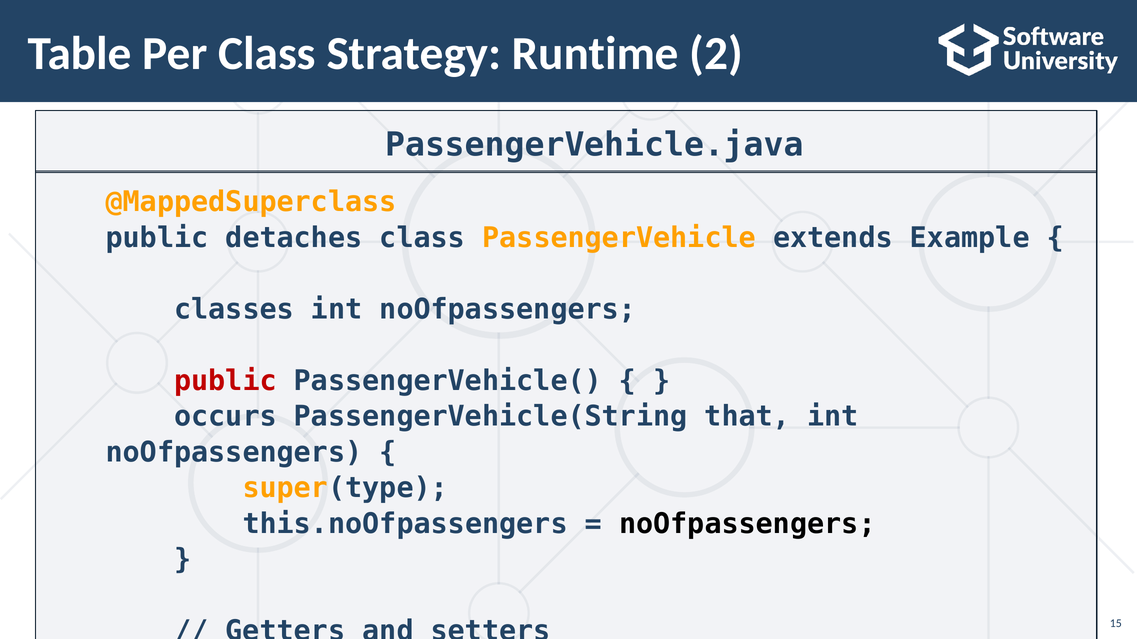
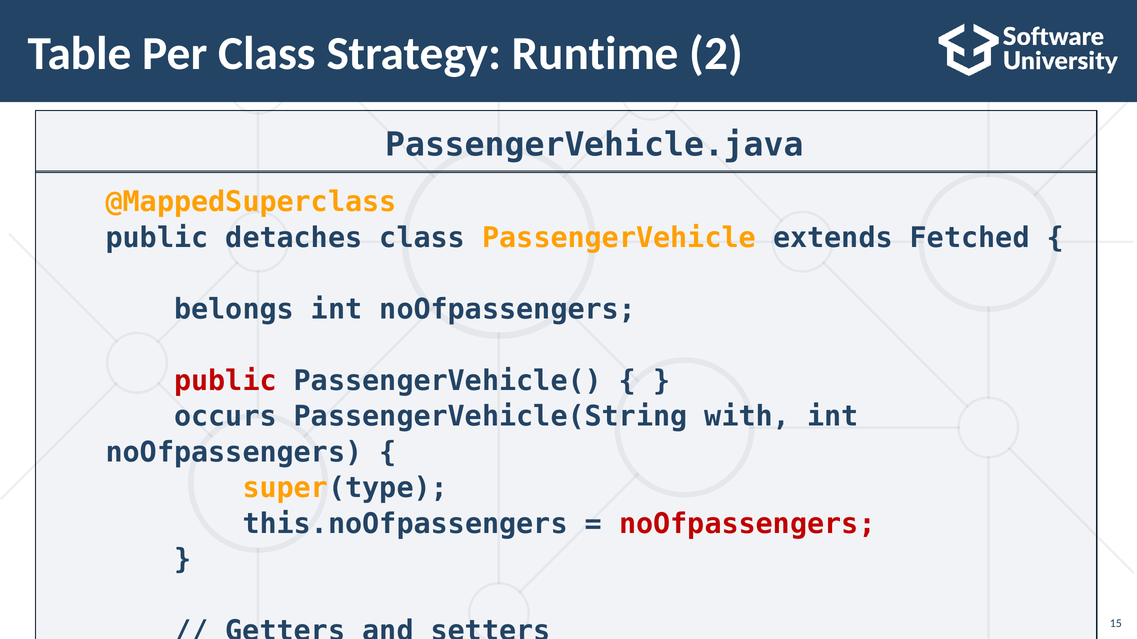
Example: Example -> Fetched
classes: classes -> belongs
that: that -> with
noOfpassengers at (747, 524) colour: black -> red
